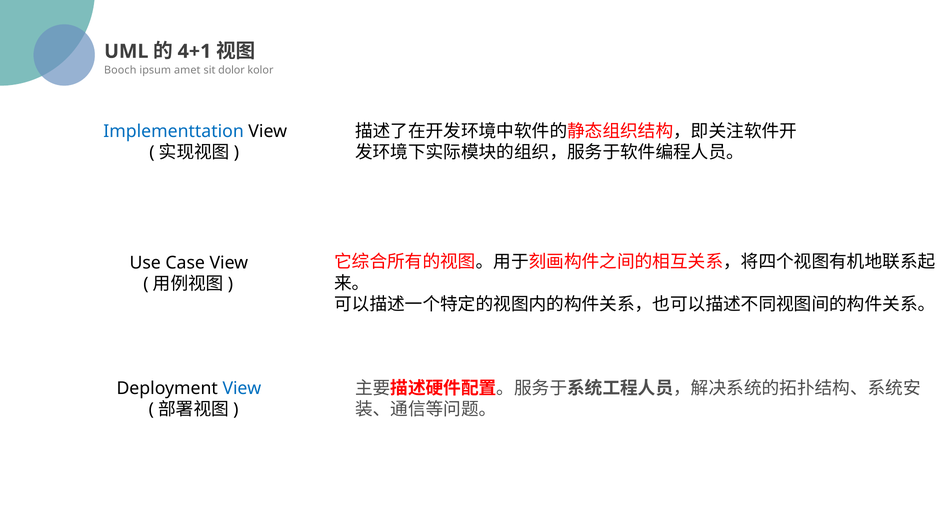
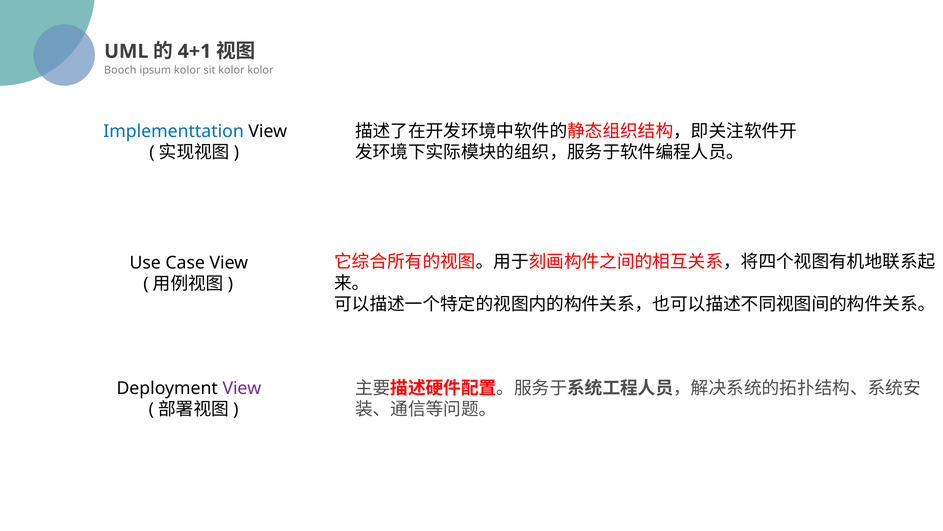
ipsum amet: amet -> kolor
sit dolor: dolor -> kolor
View at (242, 388) colour: blue -> purple
